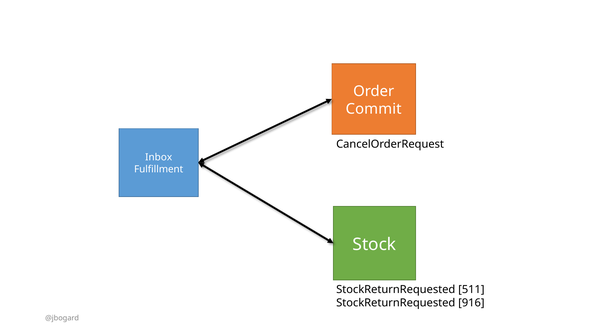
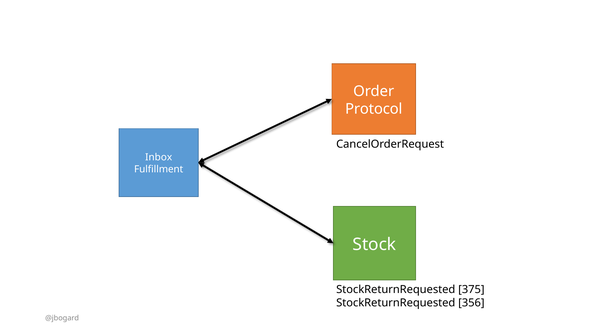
Commit: Commit -> Protocol
511: 511 -> 375
916: 916 -> 356
